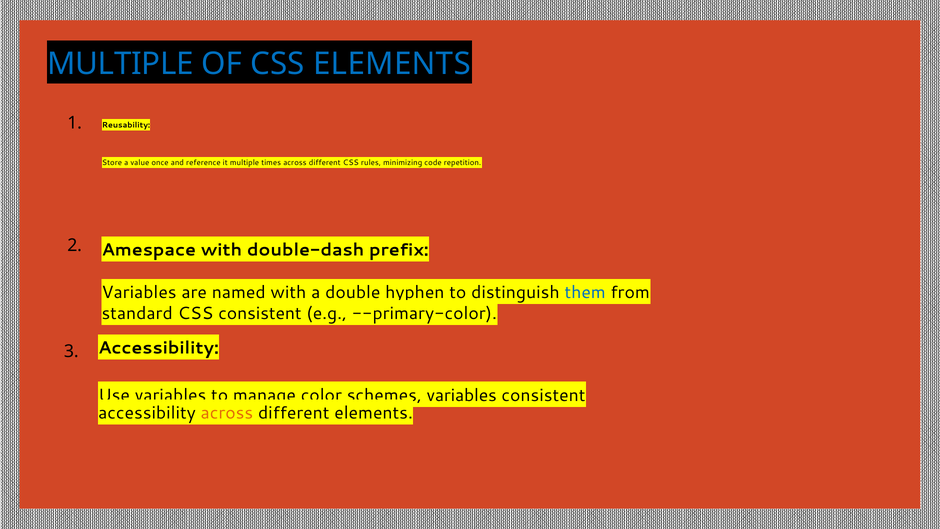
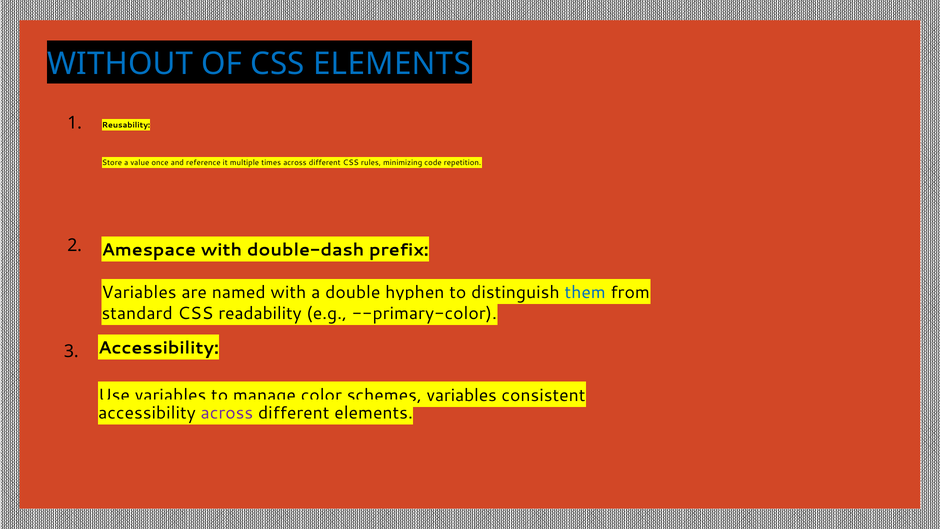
MULTIPLE at (120, 64): MULTIPLE -> WITHOUT
CSS consistent: consistent -> readability
across at (227, 413) colour: orange -> purple
